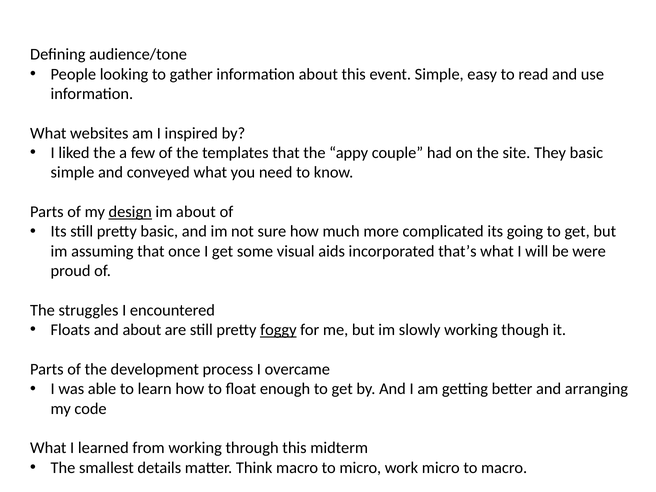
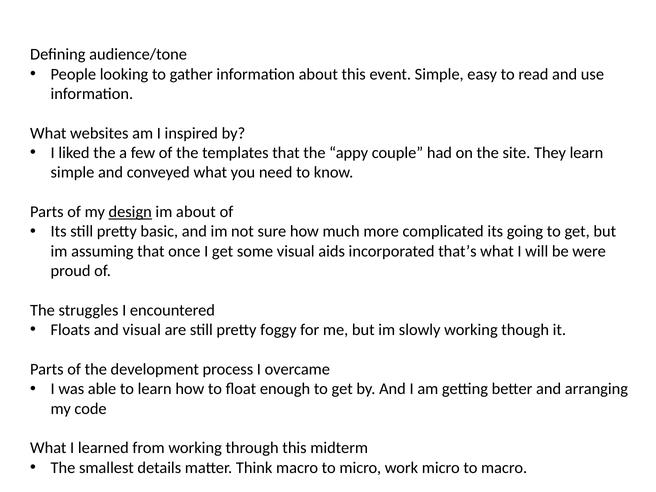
They basic: basic -> learn
and about: about -> visual
foggy underline: present -> none
